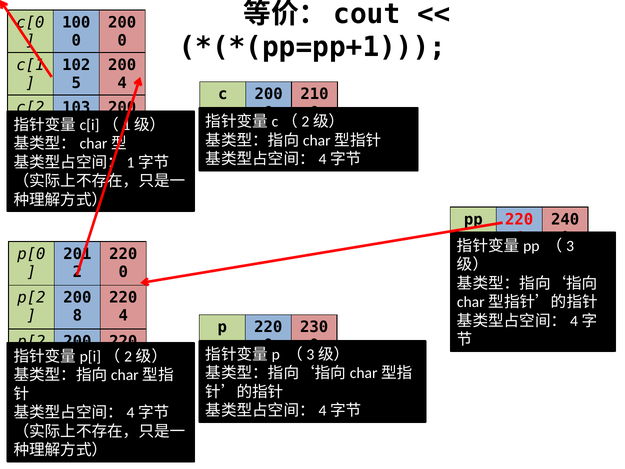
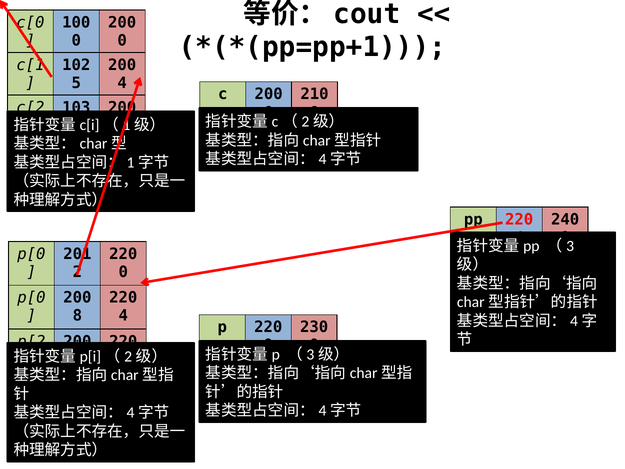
p[2 at (31, 297): p[2 -> p[0
